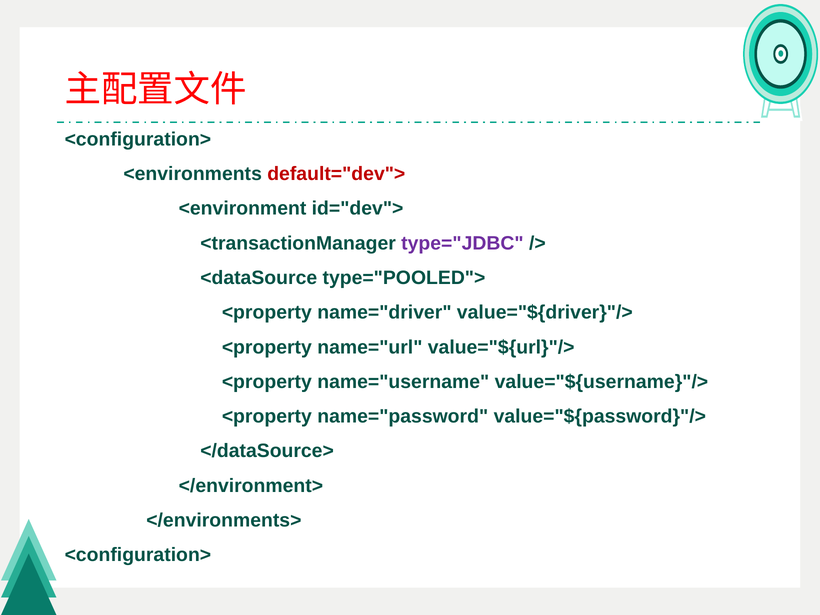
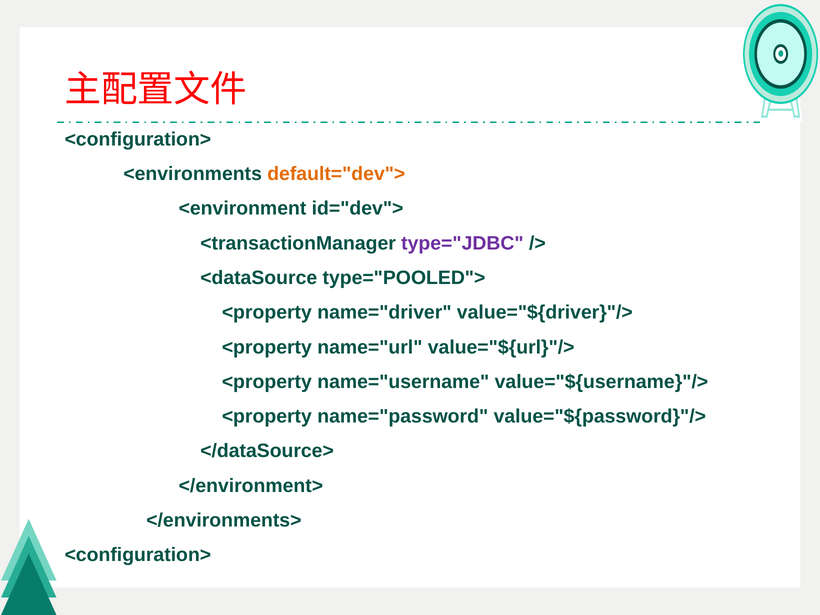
default="dev"> colour: red -> orange
